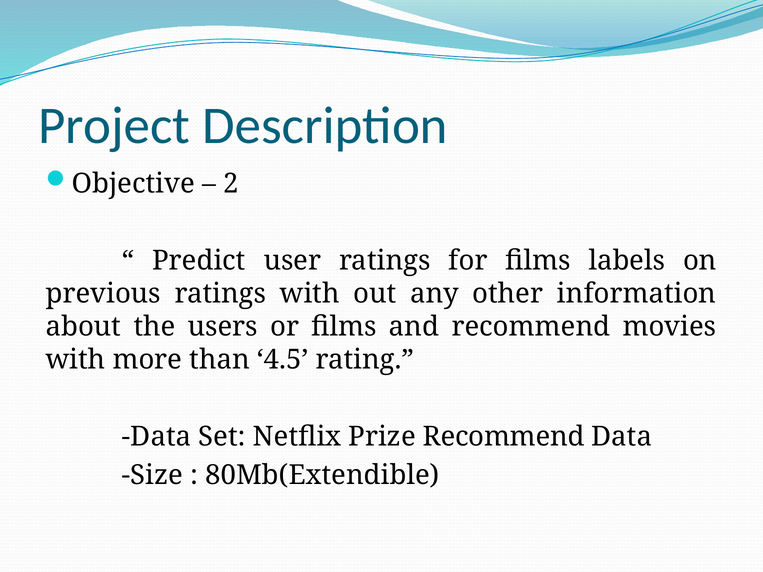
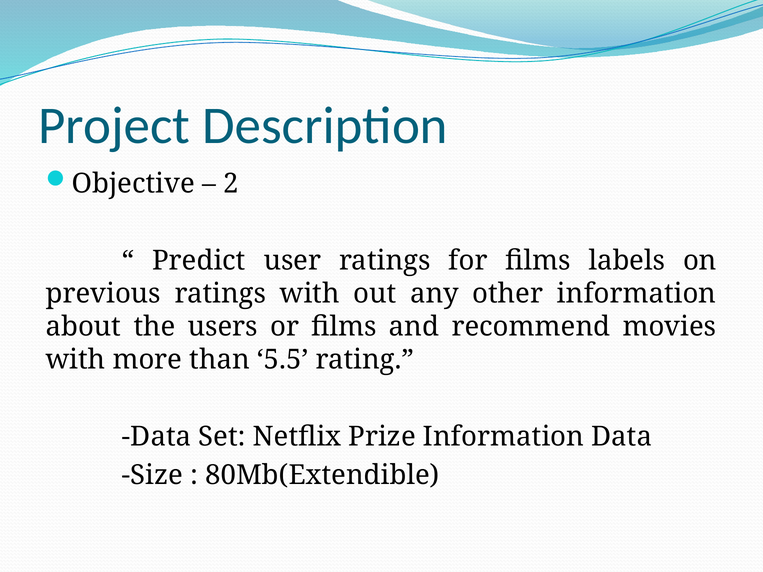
4.5: 4.5 -> 5.5
Prize Recommend: Recommend -> Information
